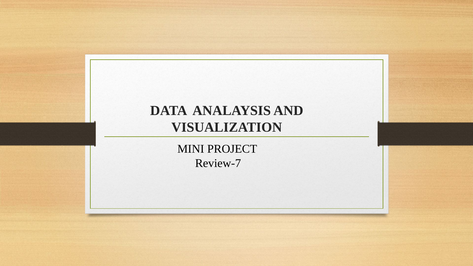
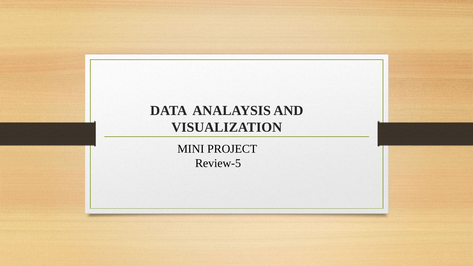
Review-7: Review-7 -> Review-5
